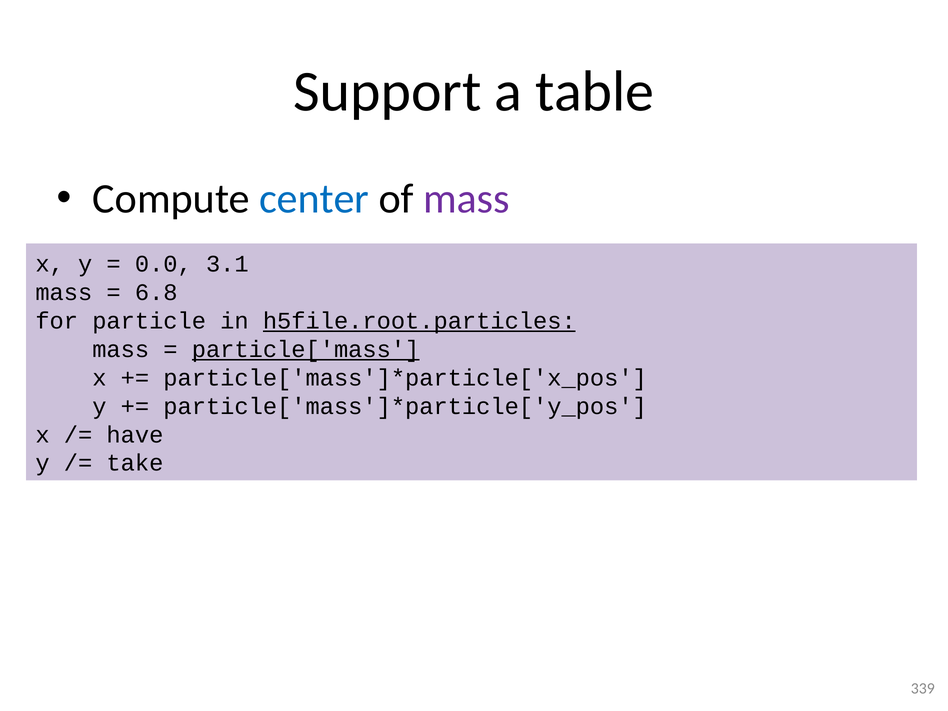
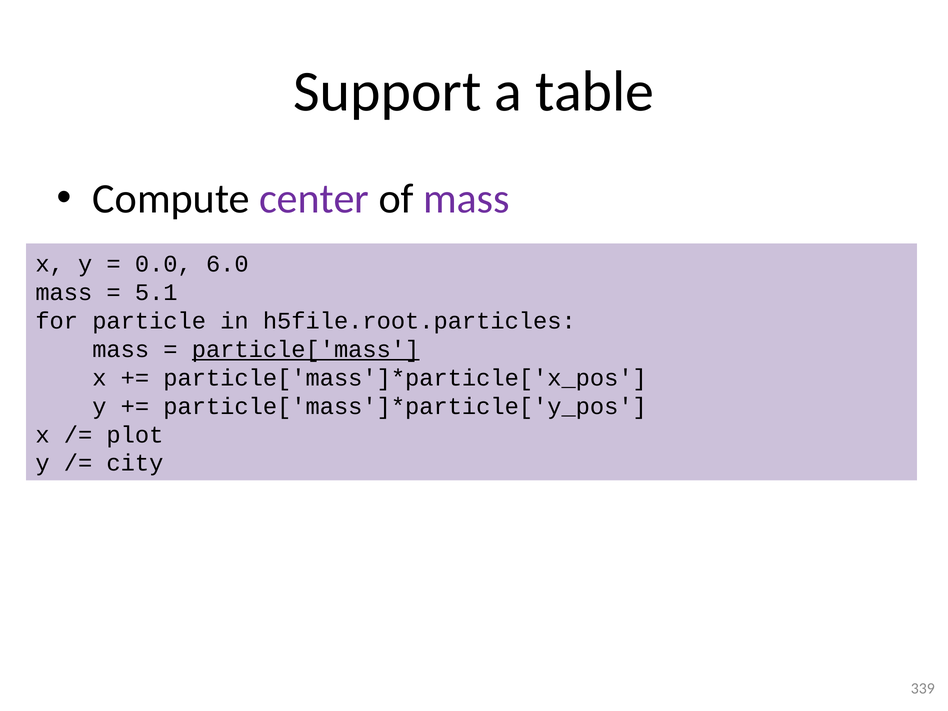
center colour: blue -> purple
3.1: 3.1 -> 6.0
6.8: 6.8 -> 5.1
h5file.root.particles underline: present -> none
have: have -> plot
take: take -> city
